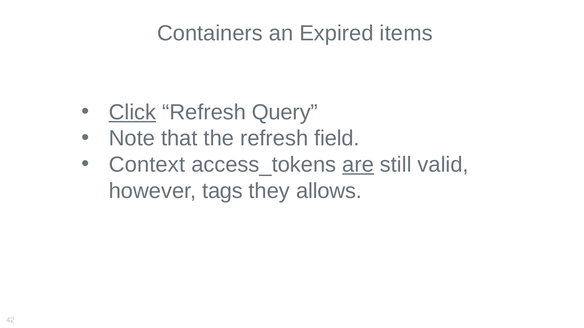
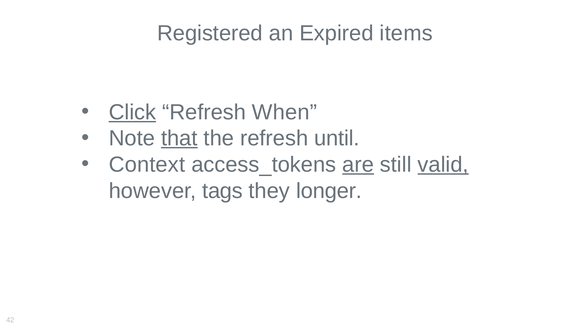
Containers: Containers -> Registered
Query: Query -> When
that underline: none -> present
field: field -> until
valid underline: none -> present
allows: allows -> longer
